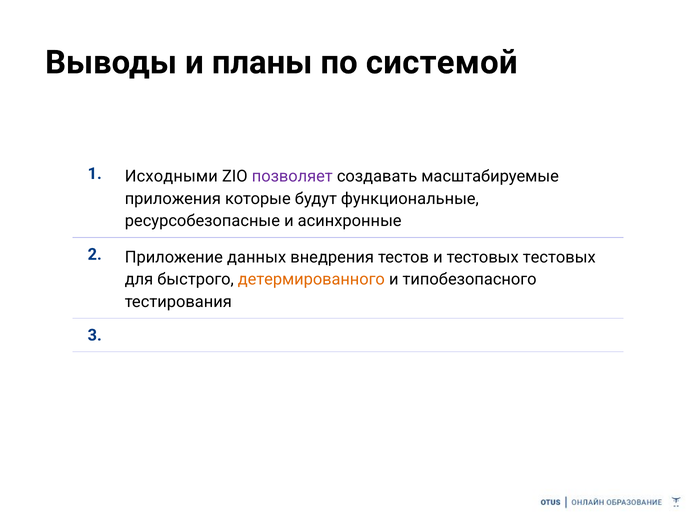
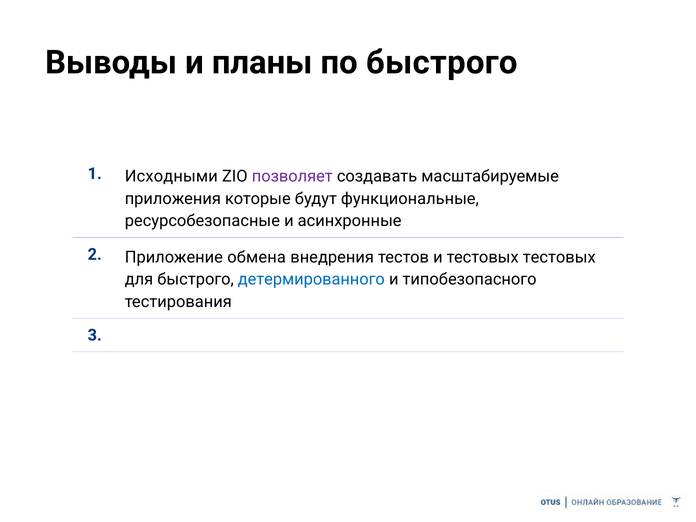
по системой: системой -> быстрого
данных: данных -> обмена
детермированного colour: orange -> blue
